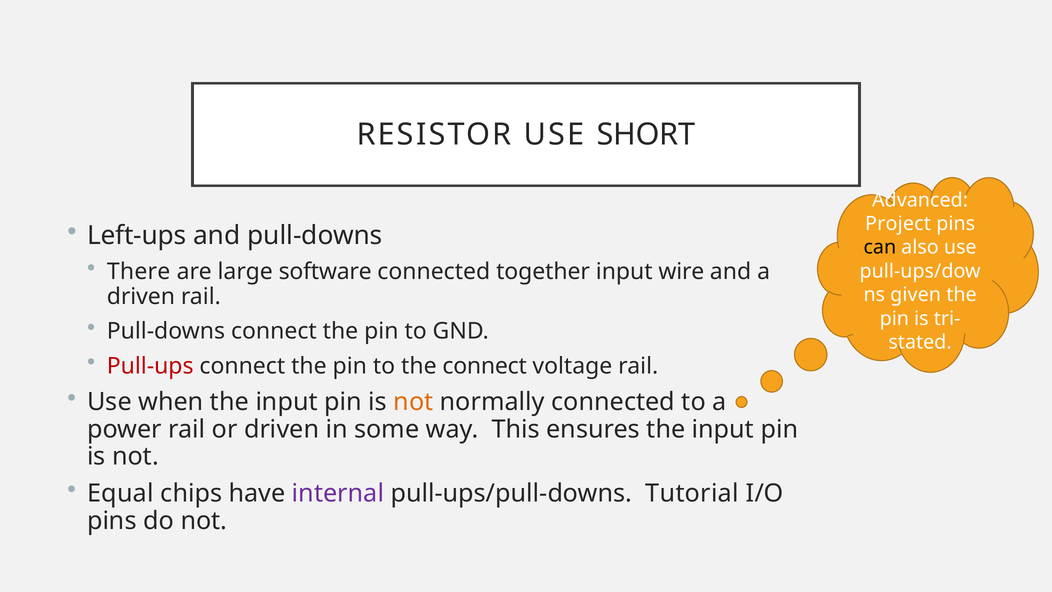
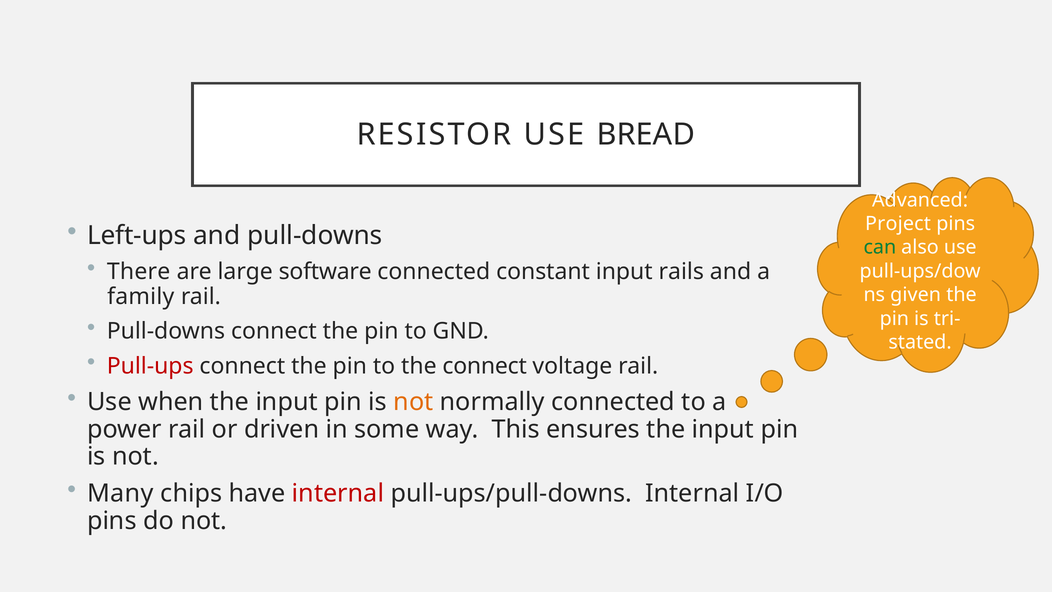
SHORT: SHORT -> BREAD
can colour: black -> green
together: together -> constant
wire: wire -> rails
driven at (141, 296): driven -> family
Equal: Equal -> Many
internal at (338, 493) colour: purple -> red
pull-ups/pull-downs Tutorial: Tutorial -> Internal
